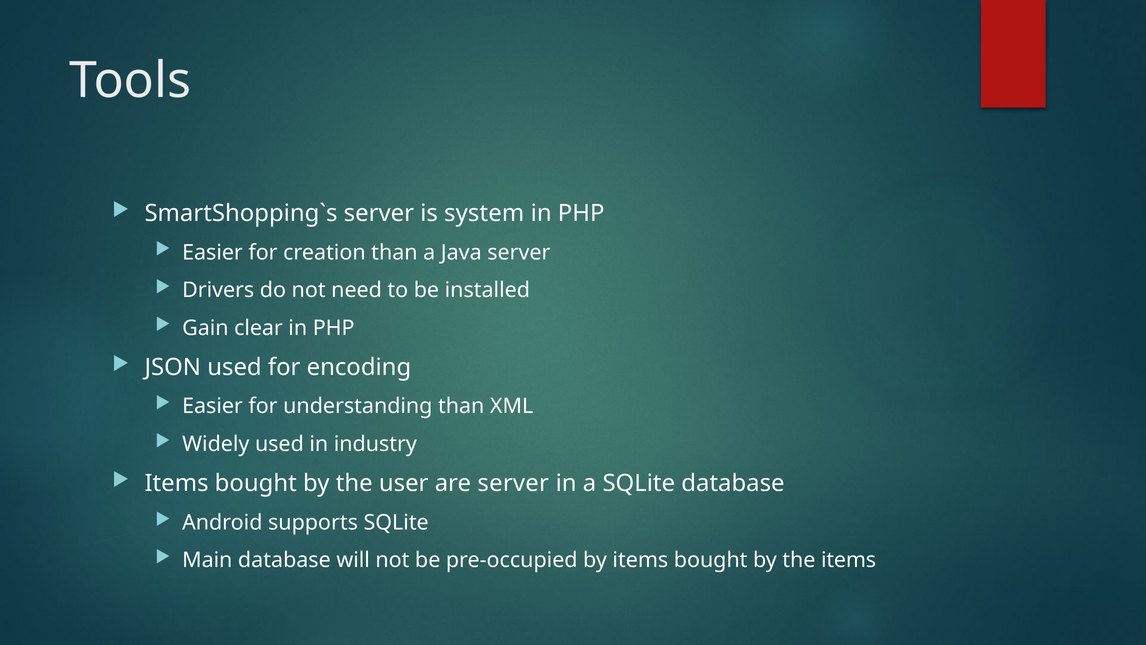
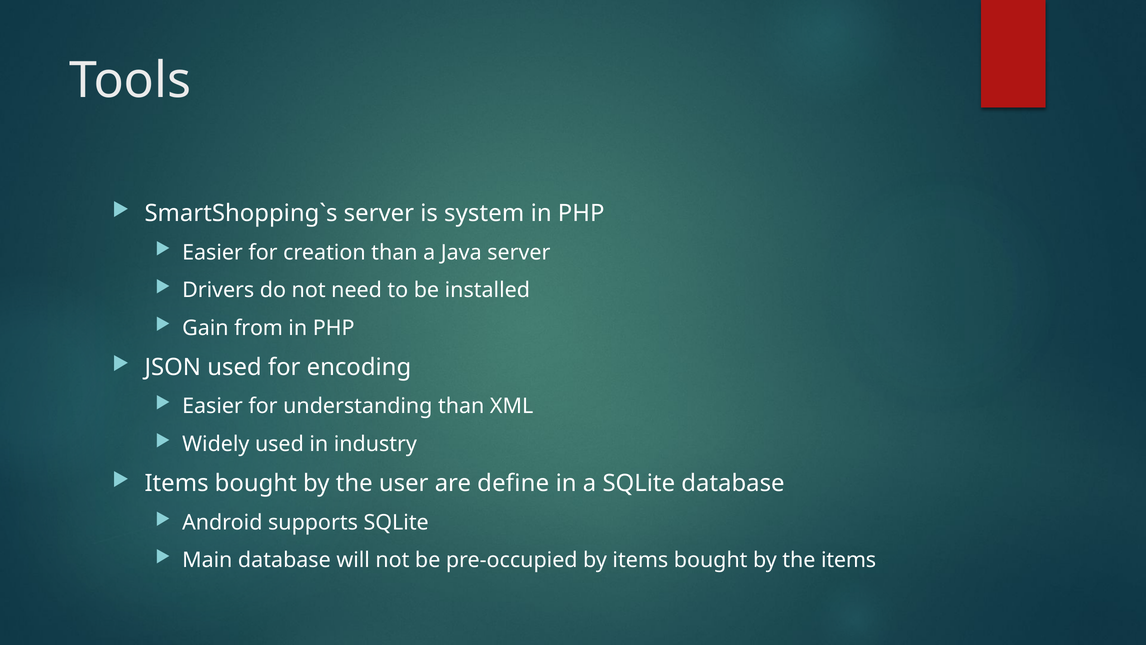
clear: clear -> from
are server: server -> define
